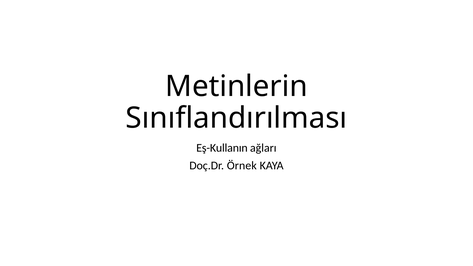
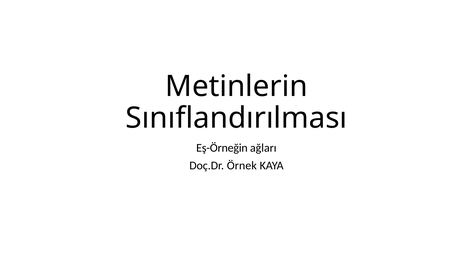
Eş-Kullanın: Eş-Kullanın -> Eş-Örneğin
